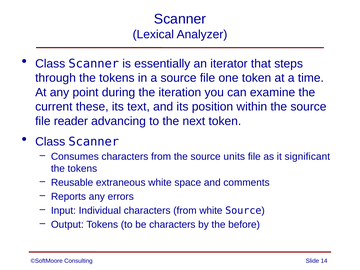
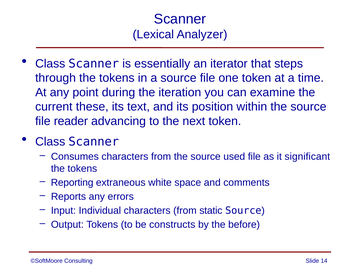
units: units -> used
Reusable: Reusable -> Reporting
from white: white -> static
be characters: characters -> constructs
